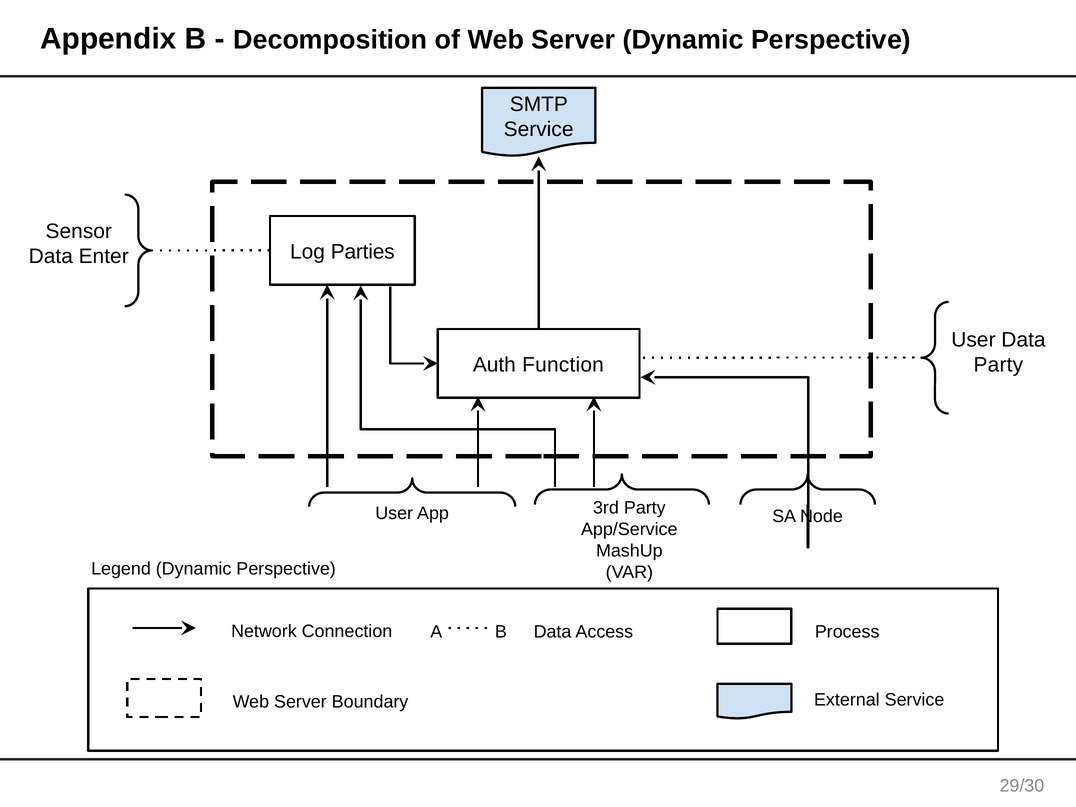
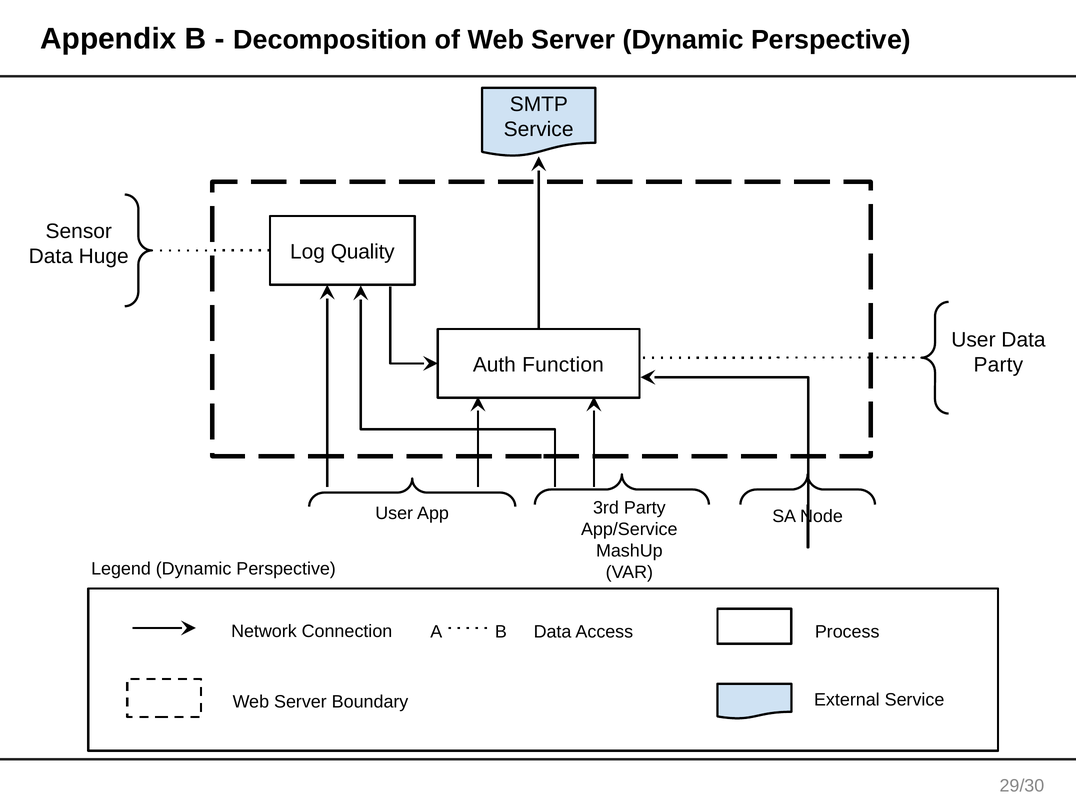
Parties: Parties -> Quality
Enter: Enter -> Huge
